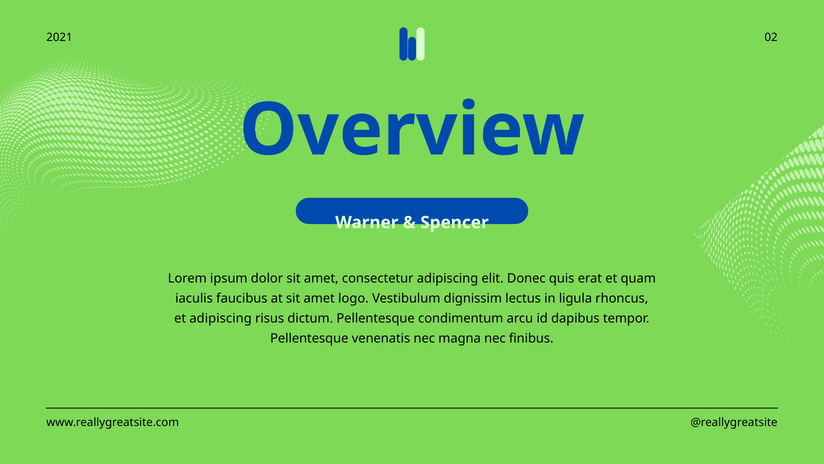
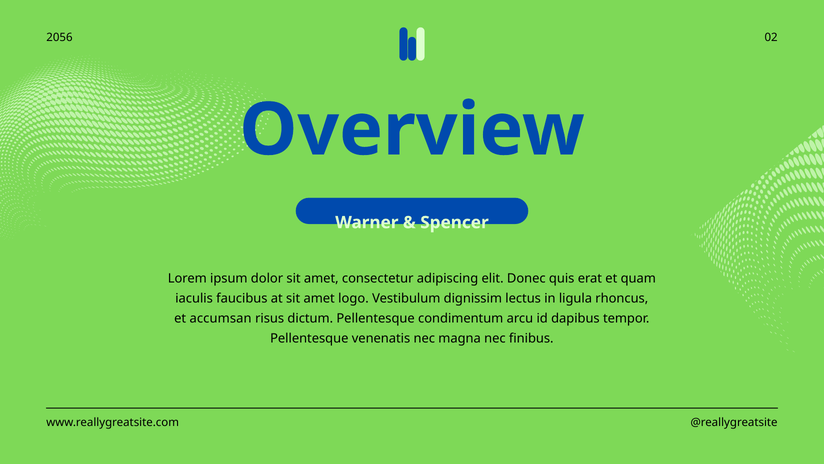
2021: 2021 -> 2056
et adipiscing: adipiscing -> accumsan
